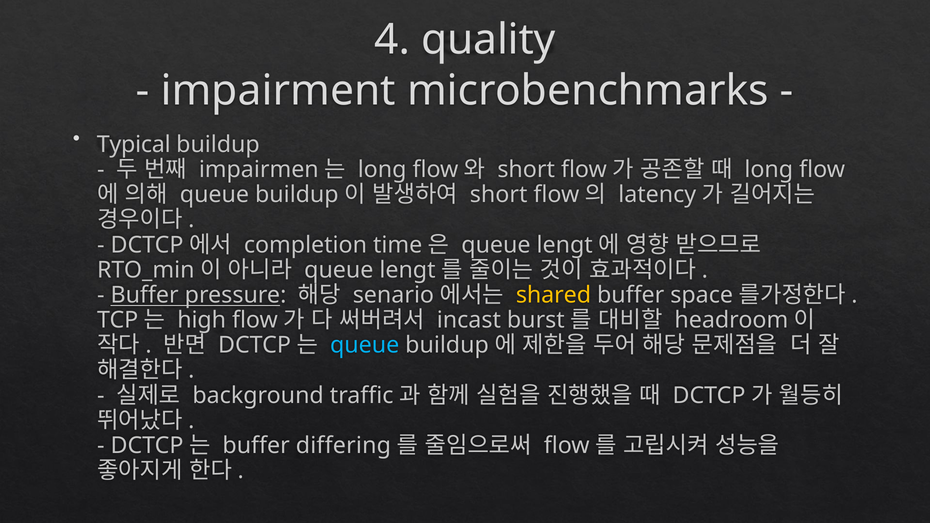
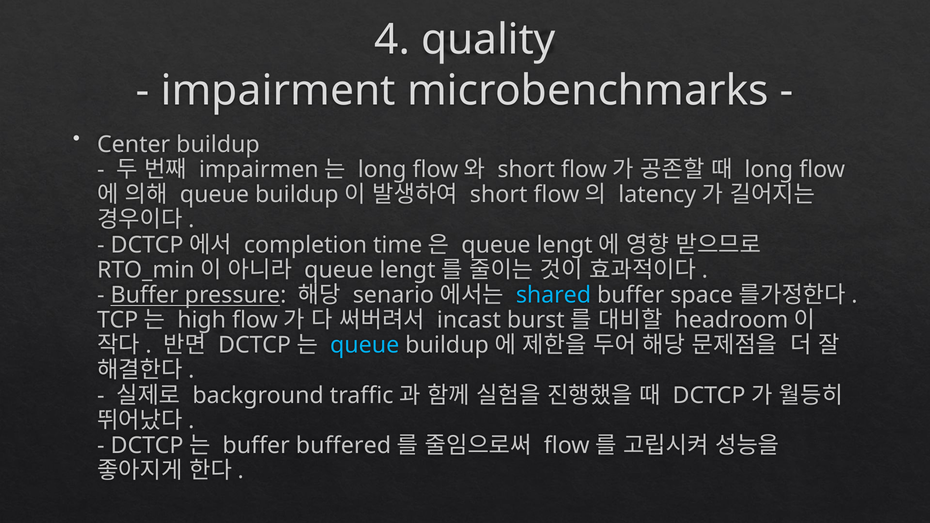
Typical: Typical -> Center
shared colour: yellow -> light blue
differing: differing -> buffered
